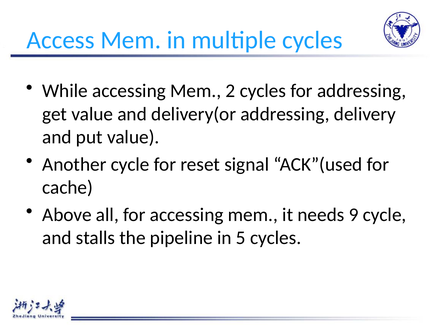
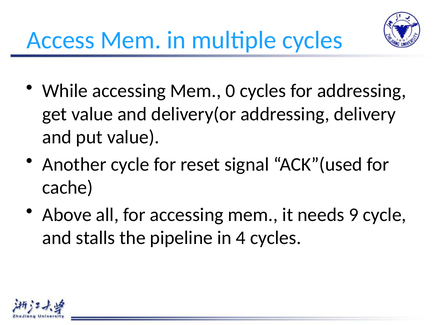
2: 2 -> 0
5: 5 -> 4
